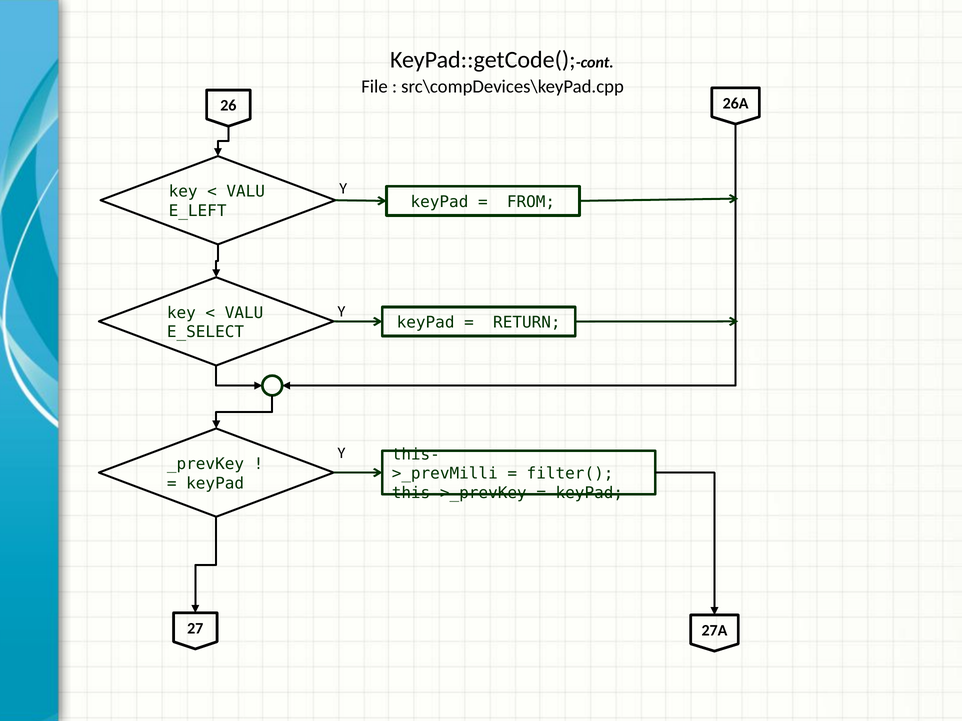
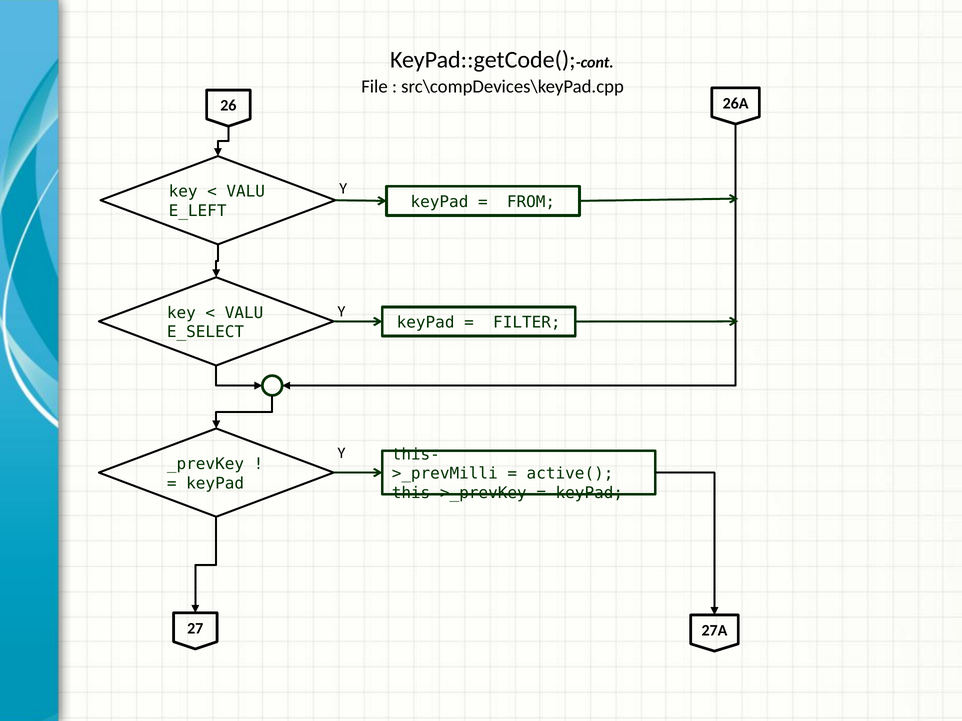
RETURN: RETURN -> FILTER
filter(: filter( -> active(
